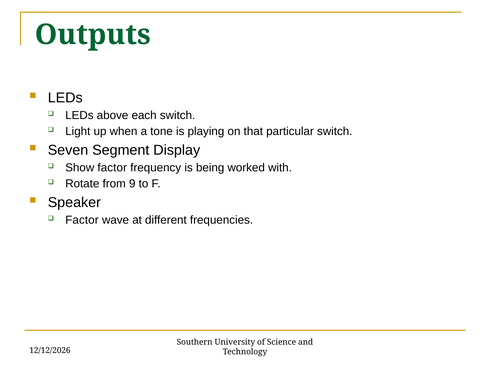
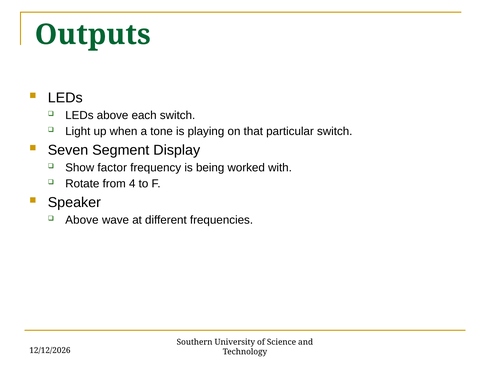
9: 9 -> 4
Factor at (82, 220): Factor -> Above
